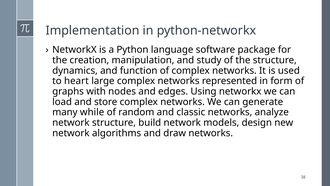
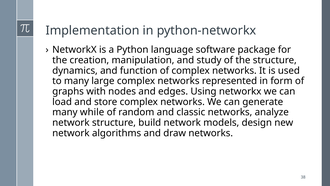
to heart: heart -> many
